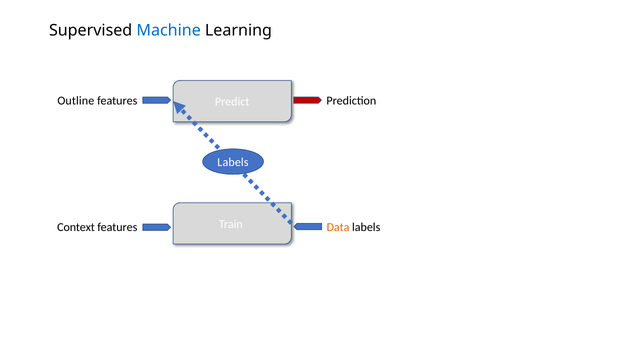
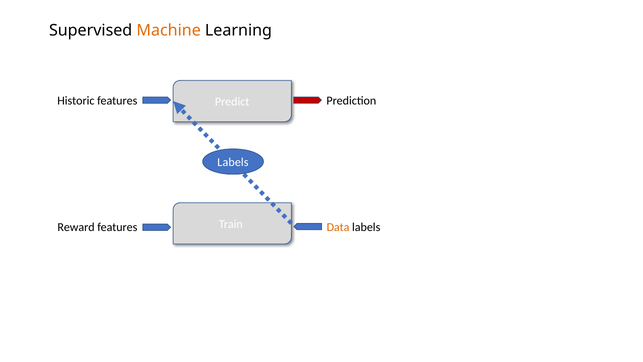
Machine colour: blue -> orange
Outline: Outline -> Historic
Context: Context -> Reward
